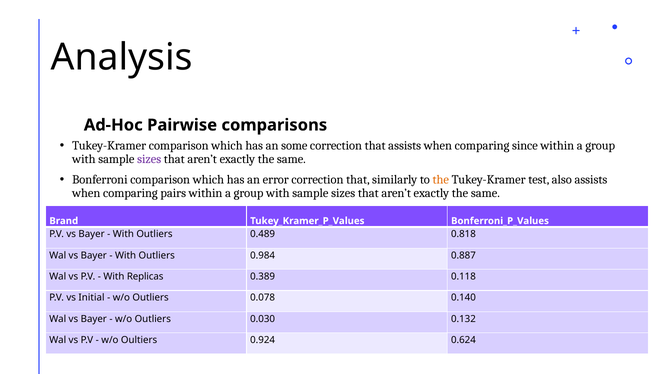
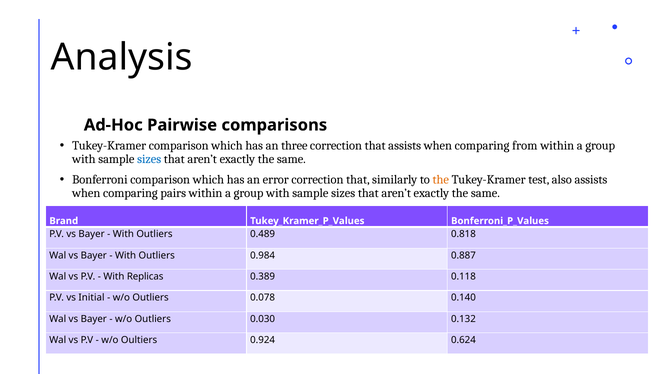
some: some -> three
since: since -> from
sizes at (149, 159) colour: purple -> blue
